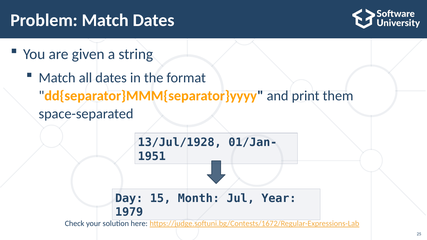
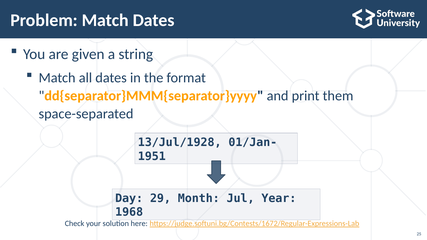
15: 15 -> 29
1979: 1979 -> 1968
